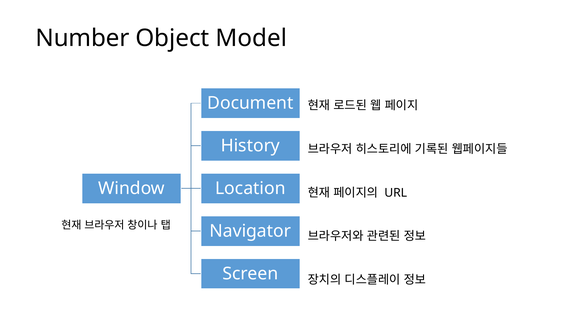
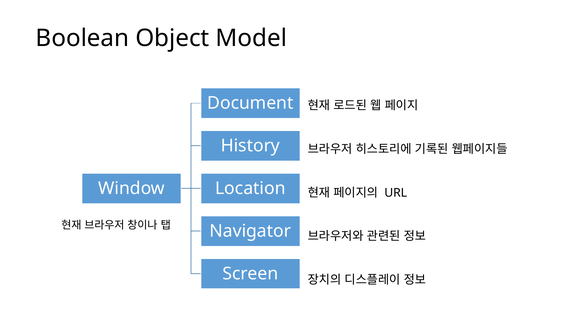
Number: Number -> Boolean
